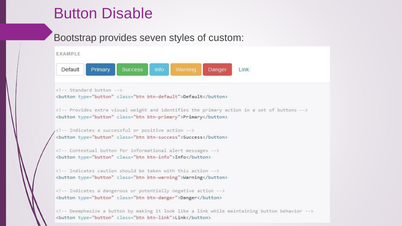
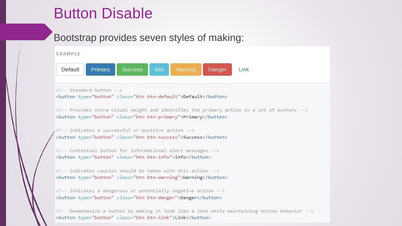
custom: custom -> making
